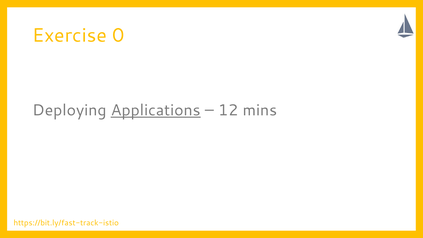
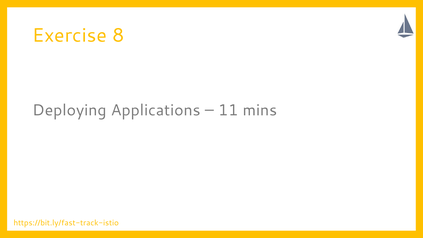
0: 0 -> 8
Applications underline: present -> none
12: 12 -> 11
